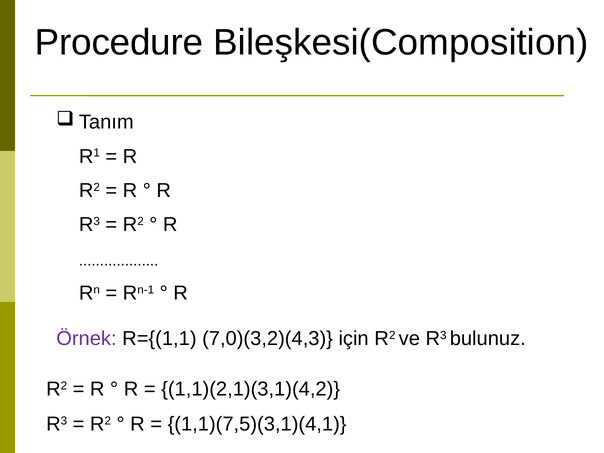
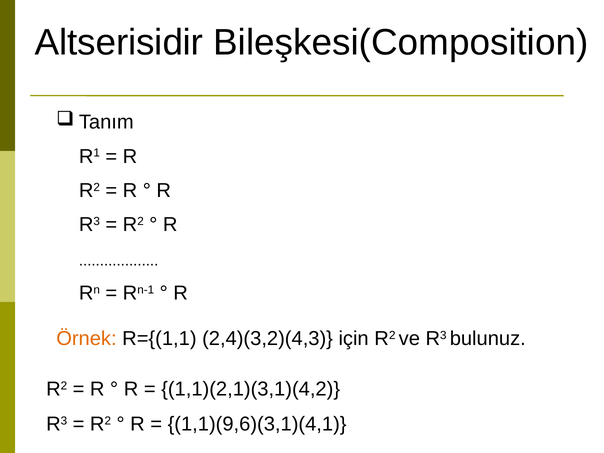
Procedure: Procedure -> Altserisidir
Örnek colour: purple -> orange
7,0)(3,2)(4,3: 7,0)(3,2)(4,3 -> 2,4)(3,2)(4,3
1,1)(7,5)(3,1)(4,1: 1,1)(7,5)(3,1)(4,1 -> 1,1)(9,6)(3,1)(4,1
